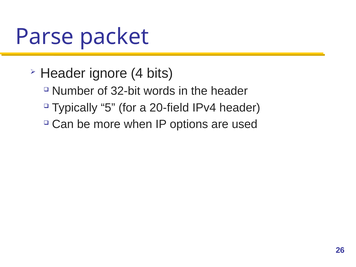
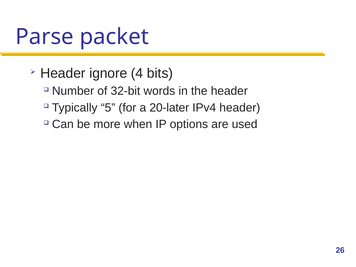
20-field: 20-field -> 20-later
